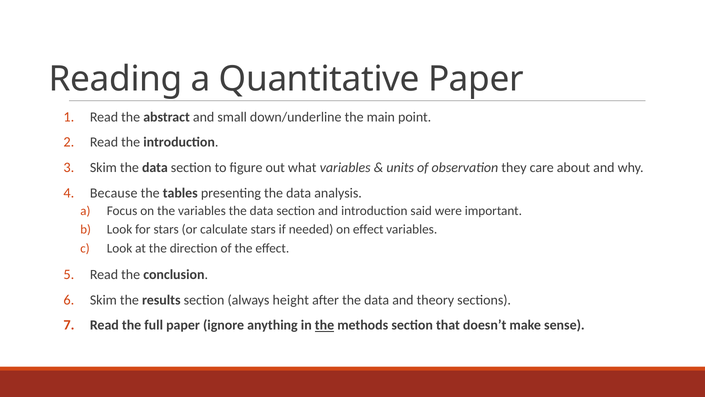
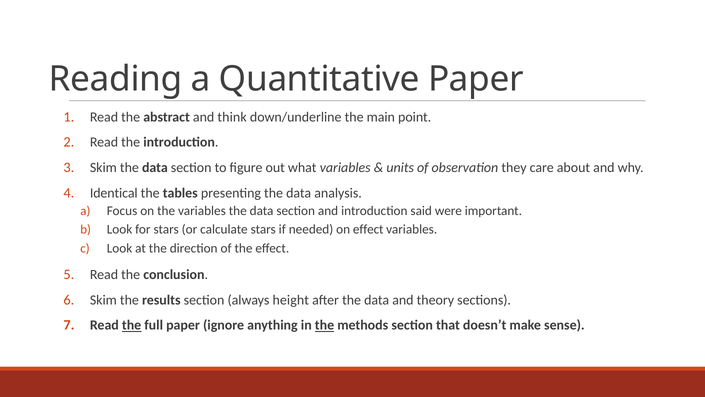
small: small -> think
Because: Because -> Identical
the at (132, 325) underline: none -> present
